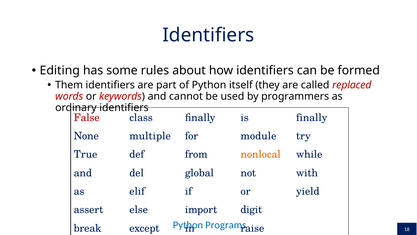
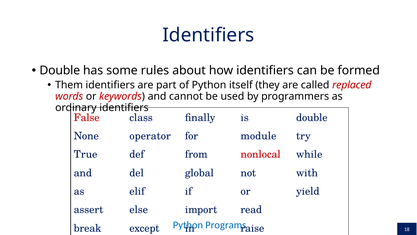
Editing at (60, 70): Editing -> Double
is finally: finally -> double
multiple: multiple -> operator
nonlocal colour: orange -> red
digit: digit -> read
